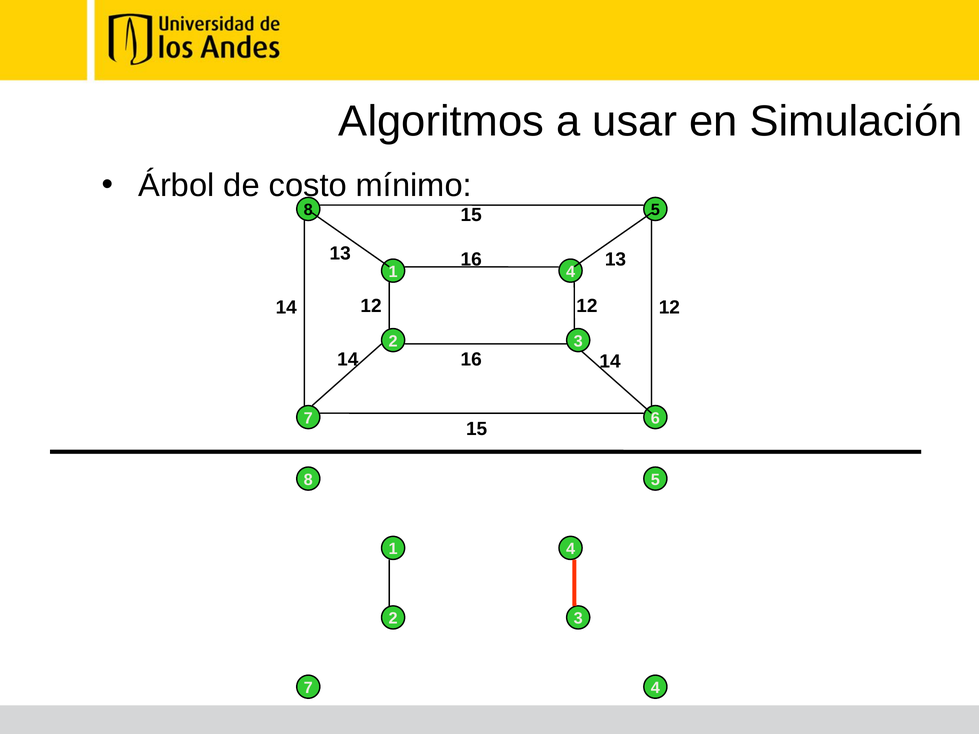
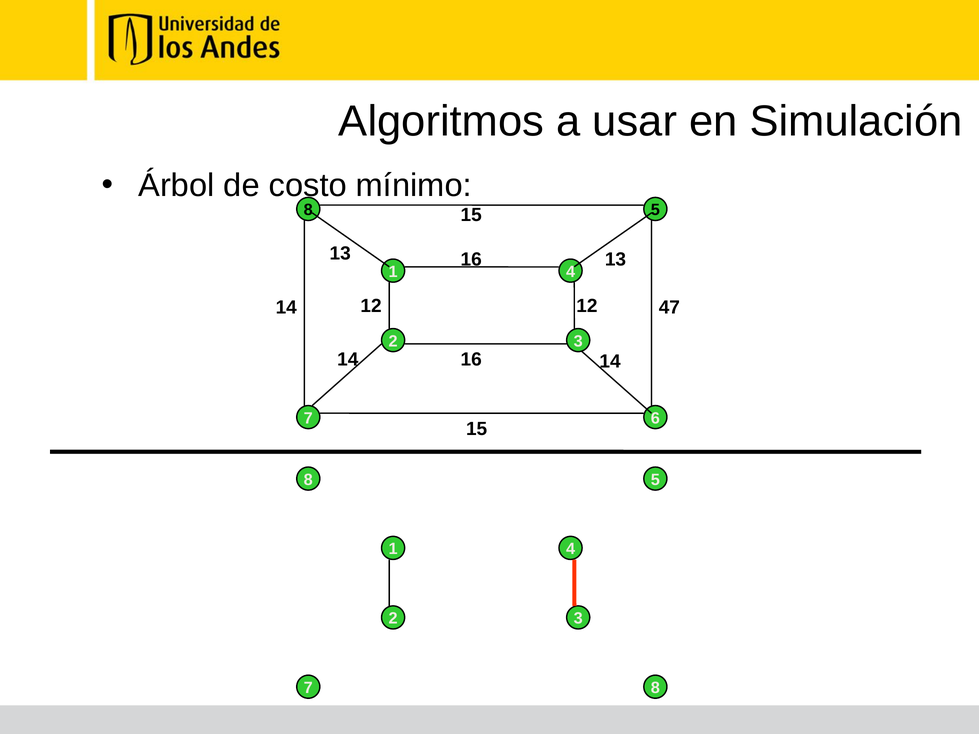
14 12: 12 -> 47
7 4: 4 -> 8
